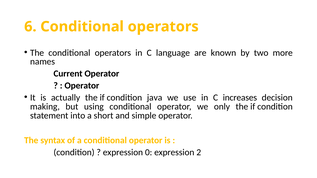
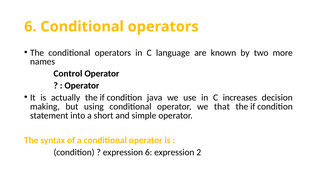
Current: Current -> Control
only: only -> that
expression 0: 0 -> 6
